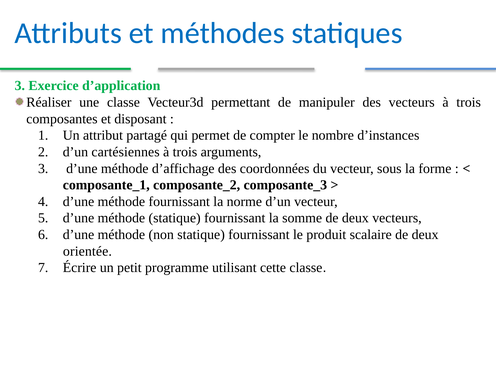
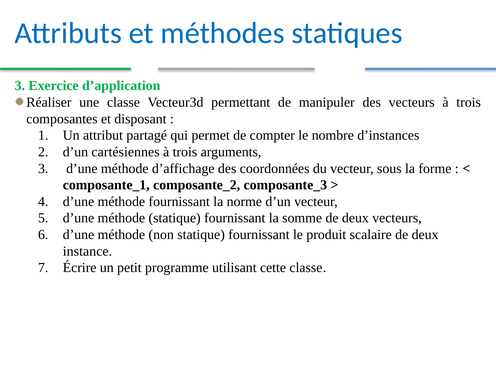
orientée: orientée -> instance
